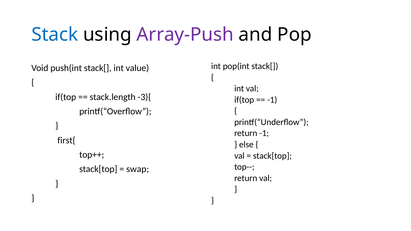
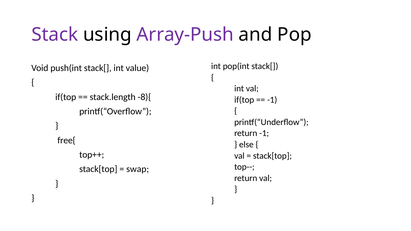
Stack colour: blue -> purple
-3){: -3){ -> -8){
first{: first{ -> free{
